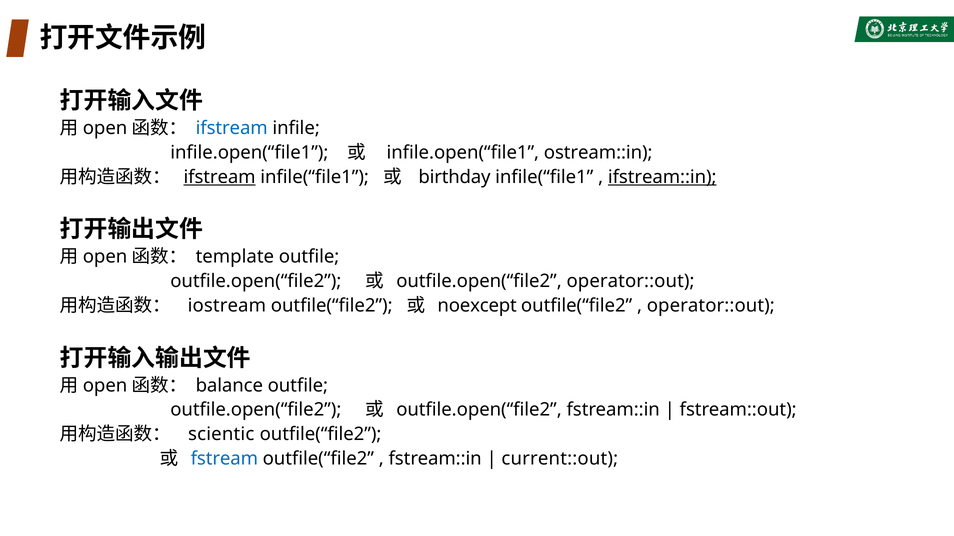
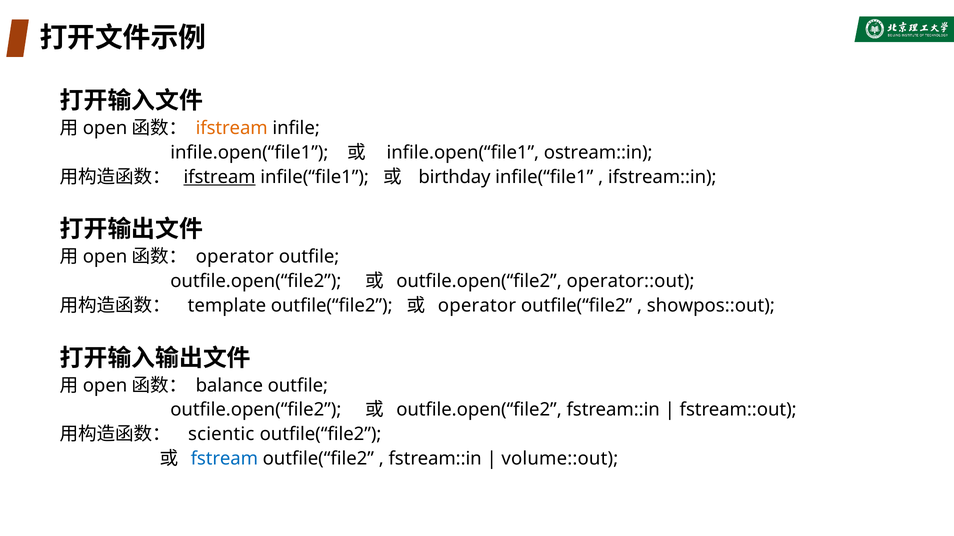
ifstream at (232, 128) colour: blue -> orange
ifstream::in underline: present -> none
template at (235, 257): template -> operator
iostream: iostream -> template
noexcept at (477, 306): noexcept -> operator
operator::out at (711, 306): operator::out -> showpos::out
current::out: current::out -> volume::out
